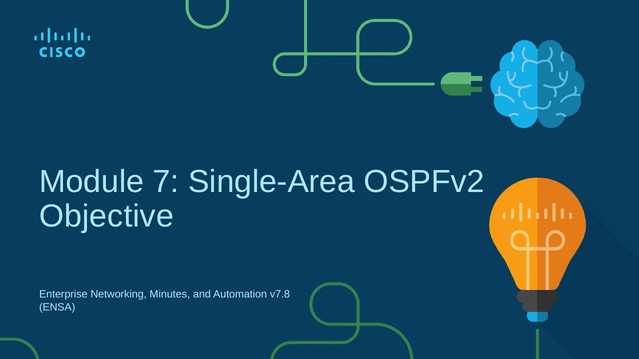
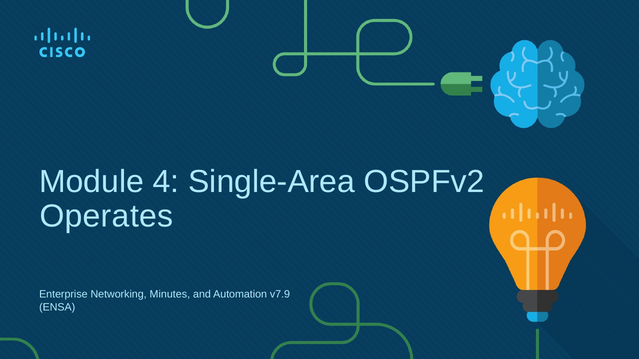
7: 7 -> 4
Objective: Objective -> Operates
v7.8: v7.8 -> v7.9
